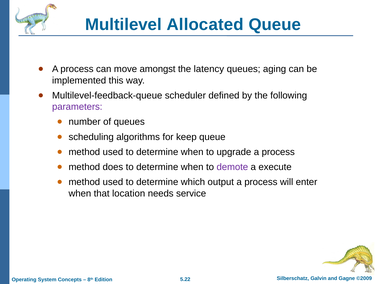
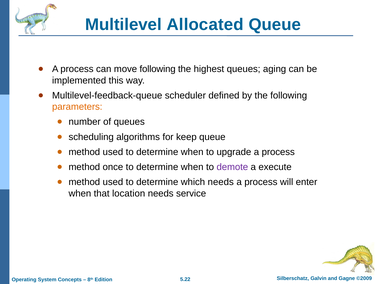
move amongst: amongst -> following
latency: latency -> highest
parameters colour: purple -> orange
does: does -> once
which output: output -> needs
